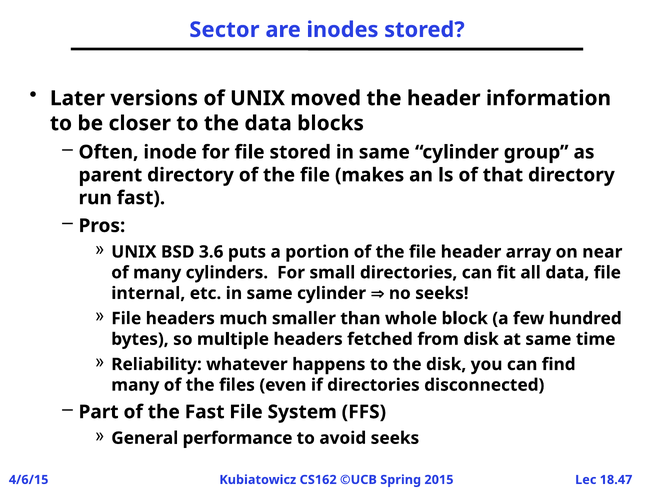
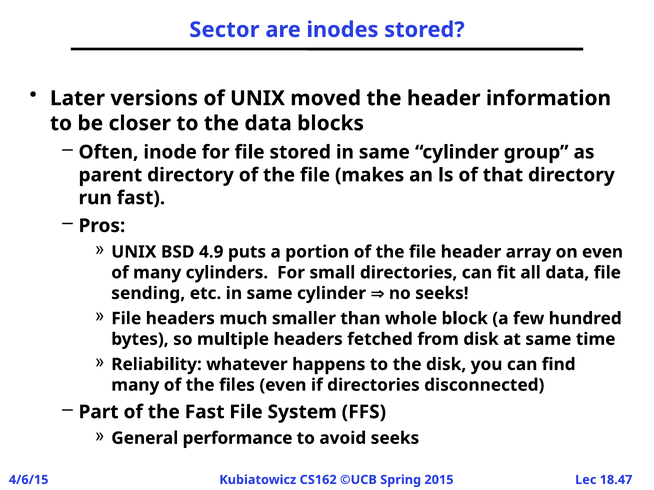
3.6: 3.6 -> 4.9
on near: near -> even
internal: internal -> sending
